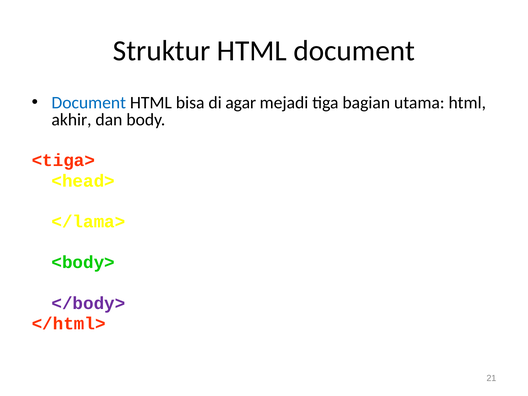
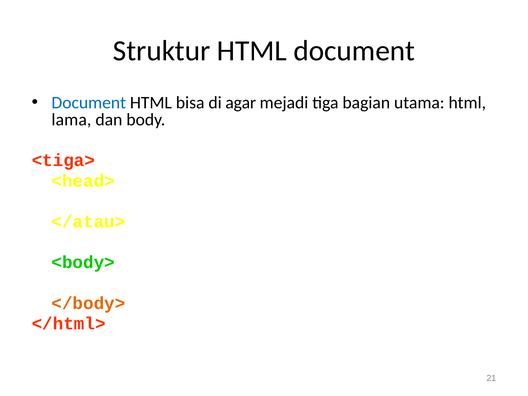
akhir: akhir -> lama
</lama>: </lama> -> </atau>
</body> colour: purple -> orange
